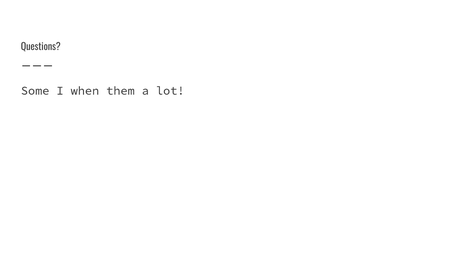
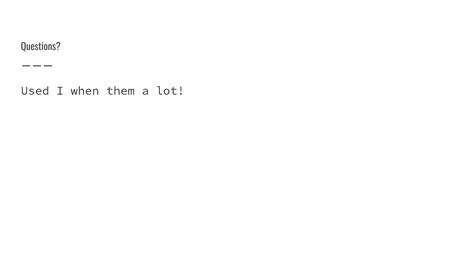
Some: Some -> Used
